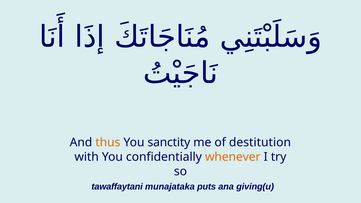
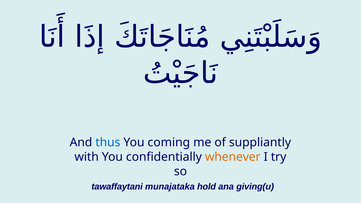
thus colour: orange -> blue
sanctity: sanctity -> coming
destitution: destitution -> suppliantly
puts: puts -> hold
